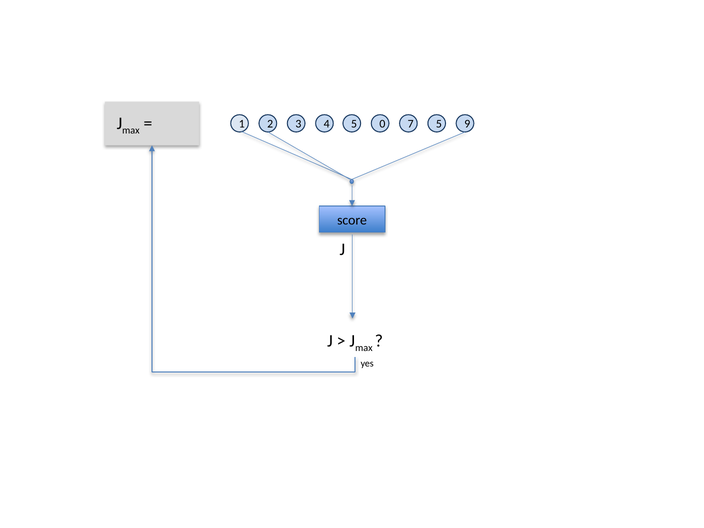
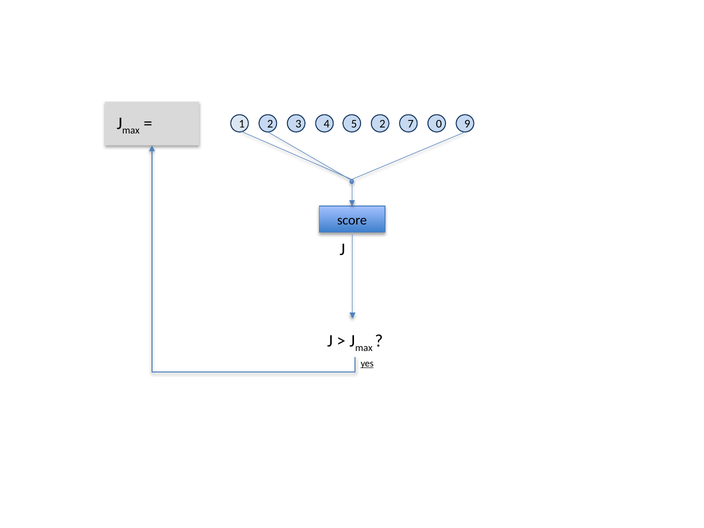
0 at (382, 124): 0 -> 2
7 5: 5 -> 0
yes underline: none -> present
